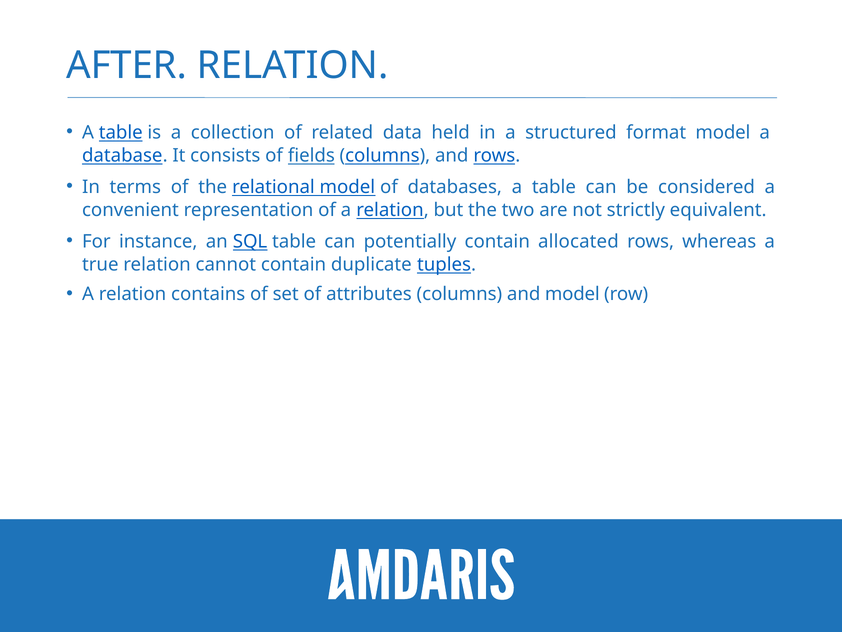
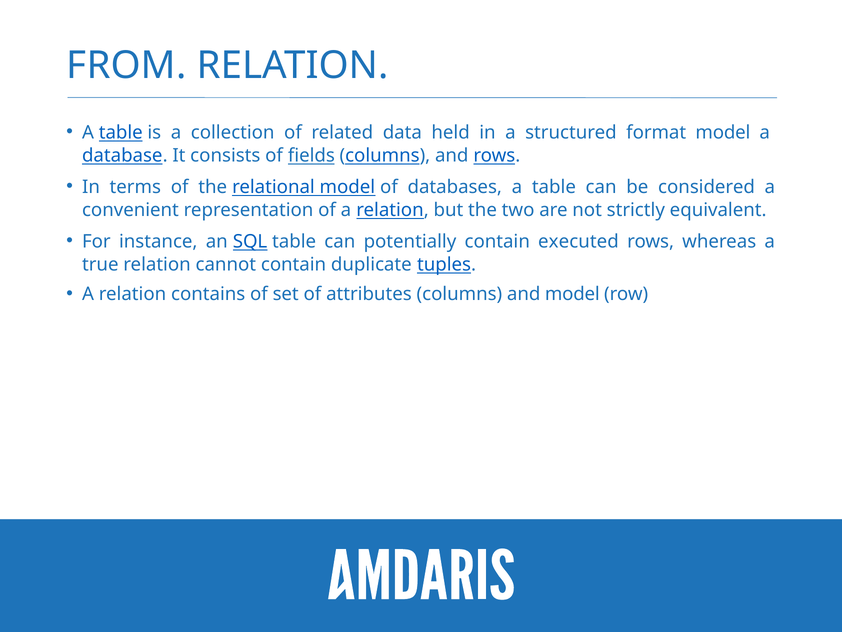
AFTER: AFTER -> FROM
allocated: allocated -> executed
